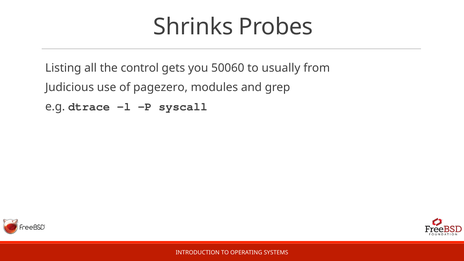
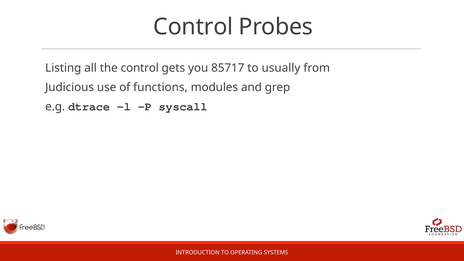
Shrinks at (193, 27): Shrinks -> Control
50060: 50060 -> 85717
pagezero: pagezero -> functions
